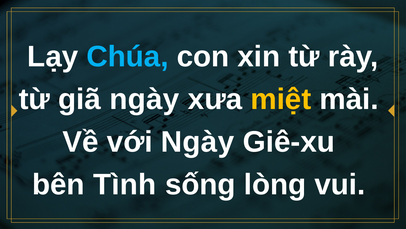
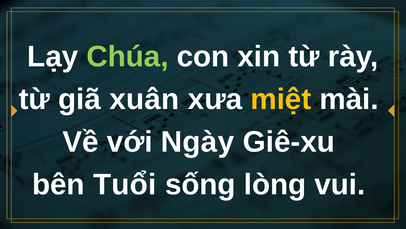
Chúa colour: light blue -> light green
giã ngày: ngày -> xuân
Tình: Tình -> Tuổi
